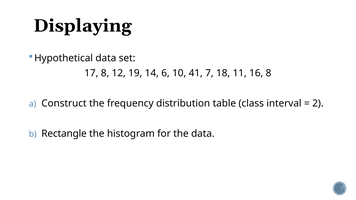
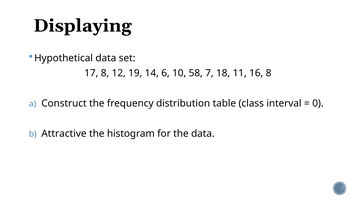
41: 41 -> 58
2: 2 -> 0
Rectangle: Rectangle -> Attractive
